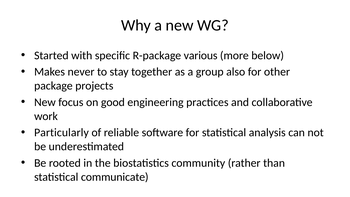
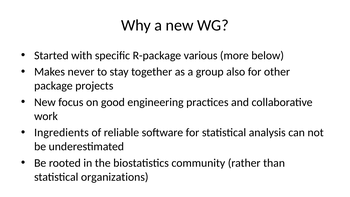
Particularly: Particularly -> Ingredients
communicate: communicate -> organizations
